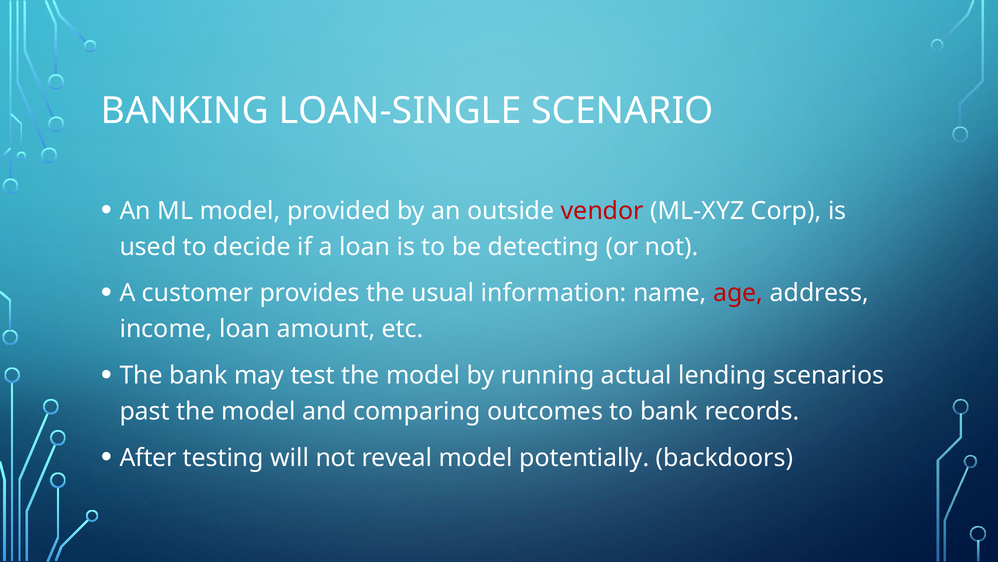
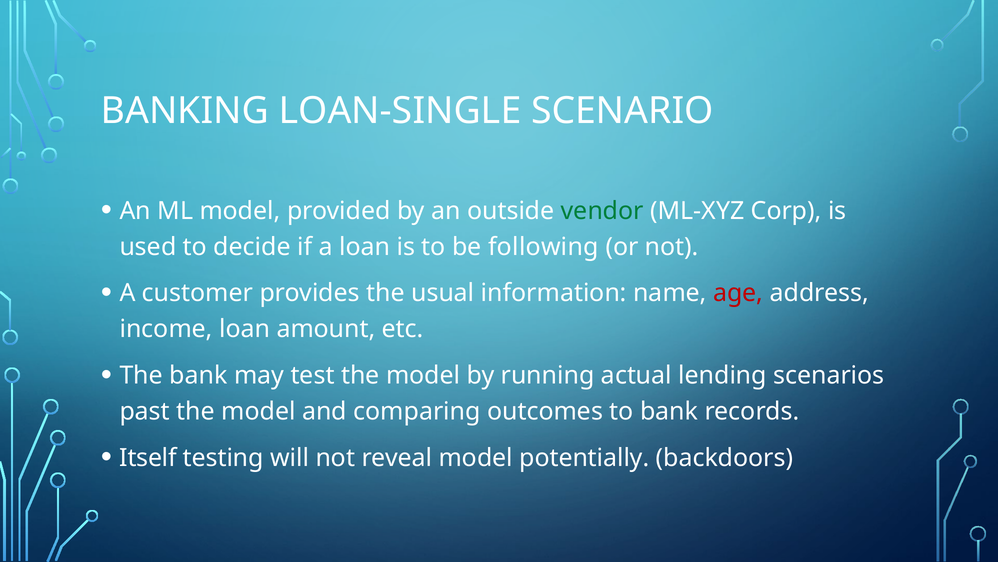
vendor colour: red -> green
detecting: detecting -> following
After: After -> Itself
